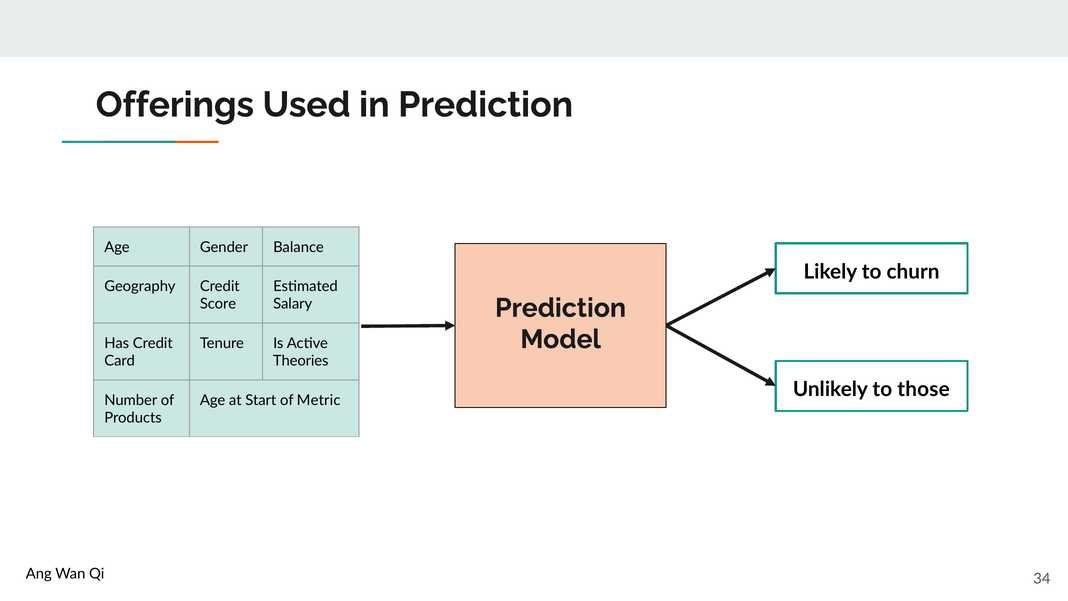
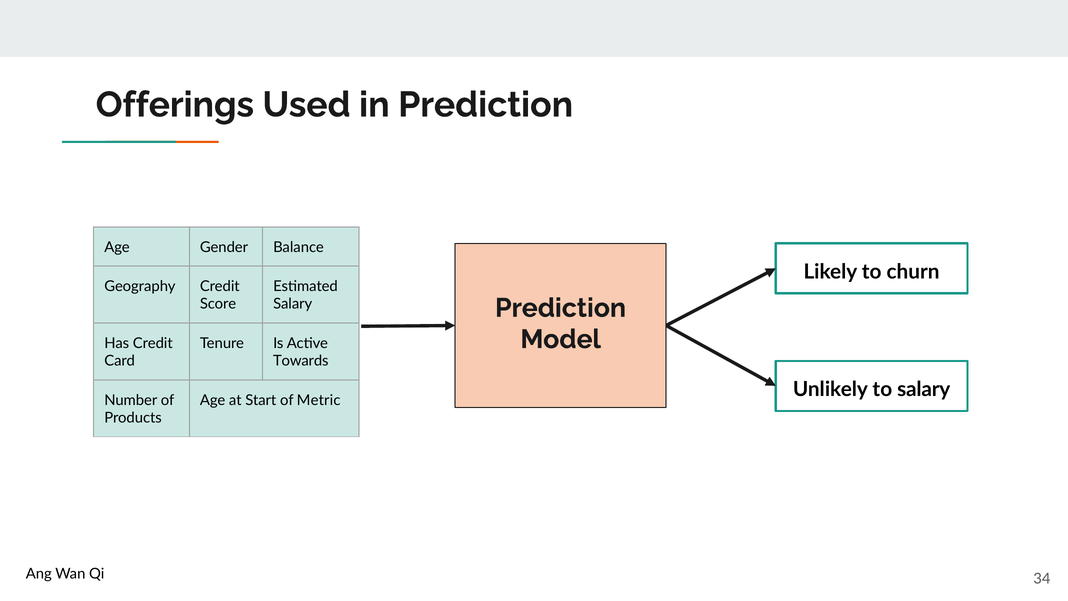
Theories: Theories -> Towards
to those: those -> salary
